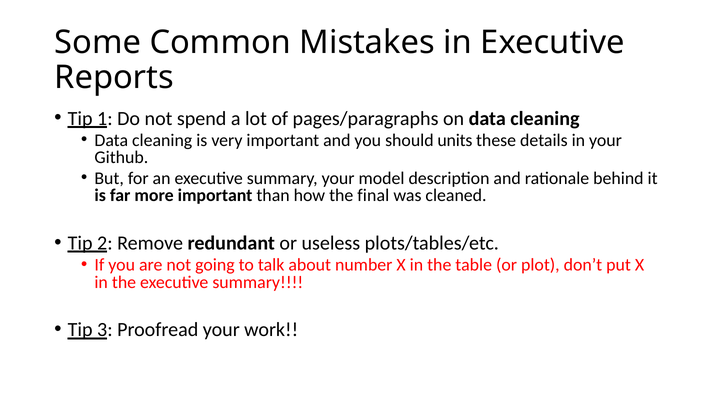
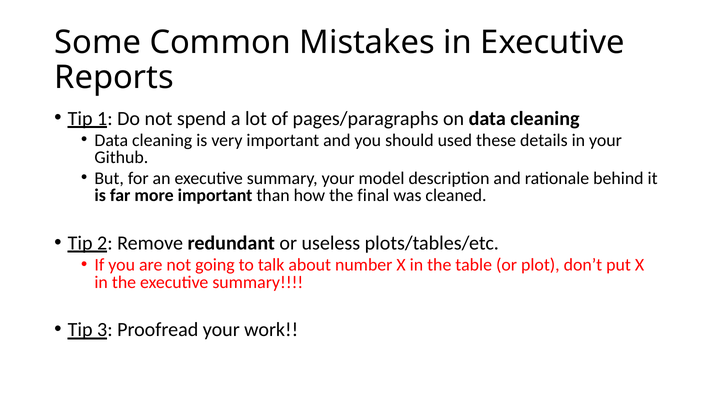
units: units -> used
